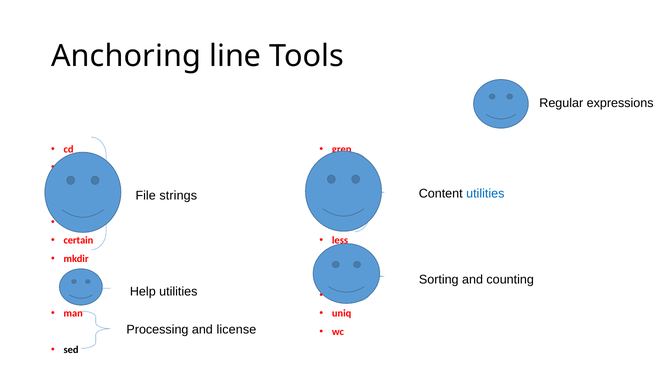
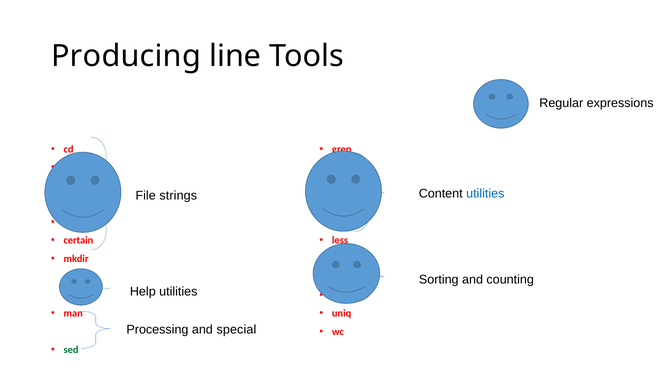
Anchoring: Anchoring -> Producing
license: license -> special
sed colour: black -> green
